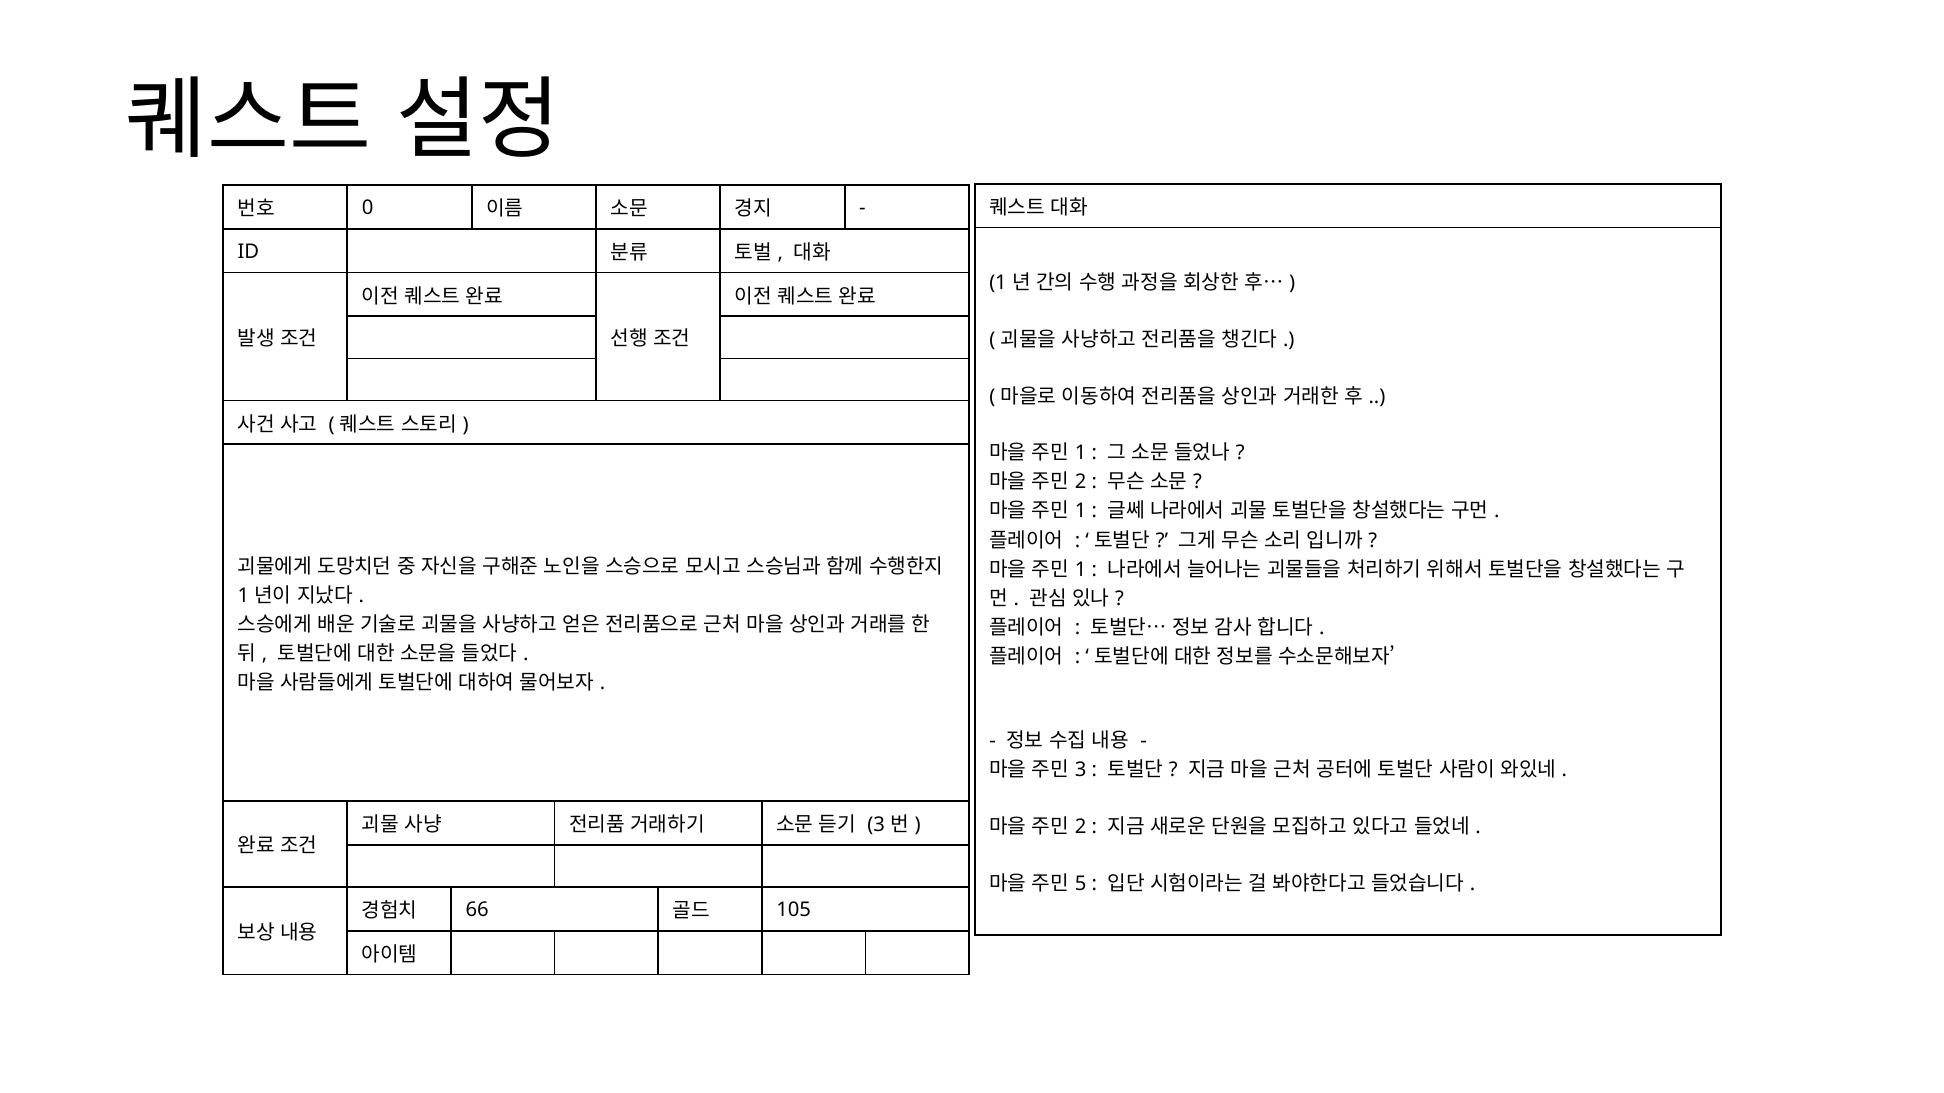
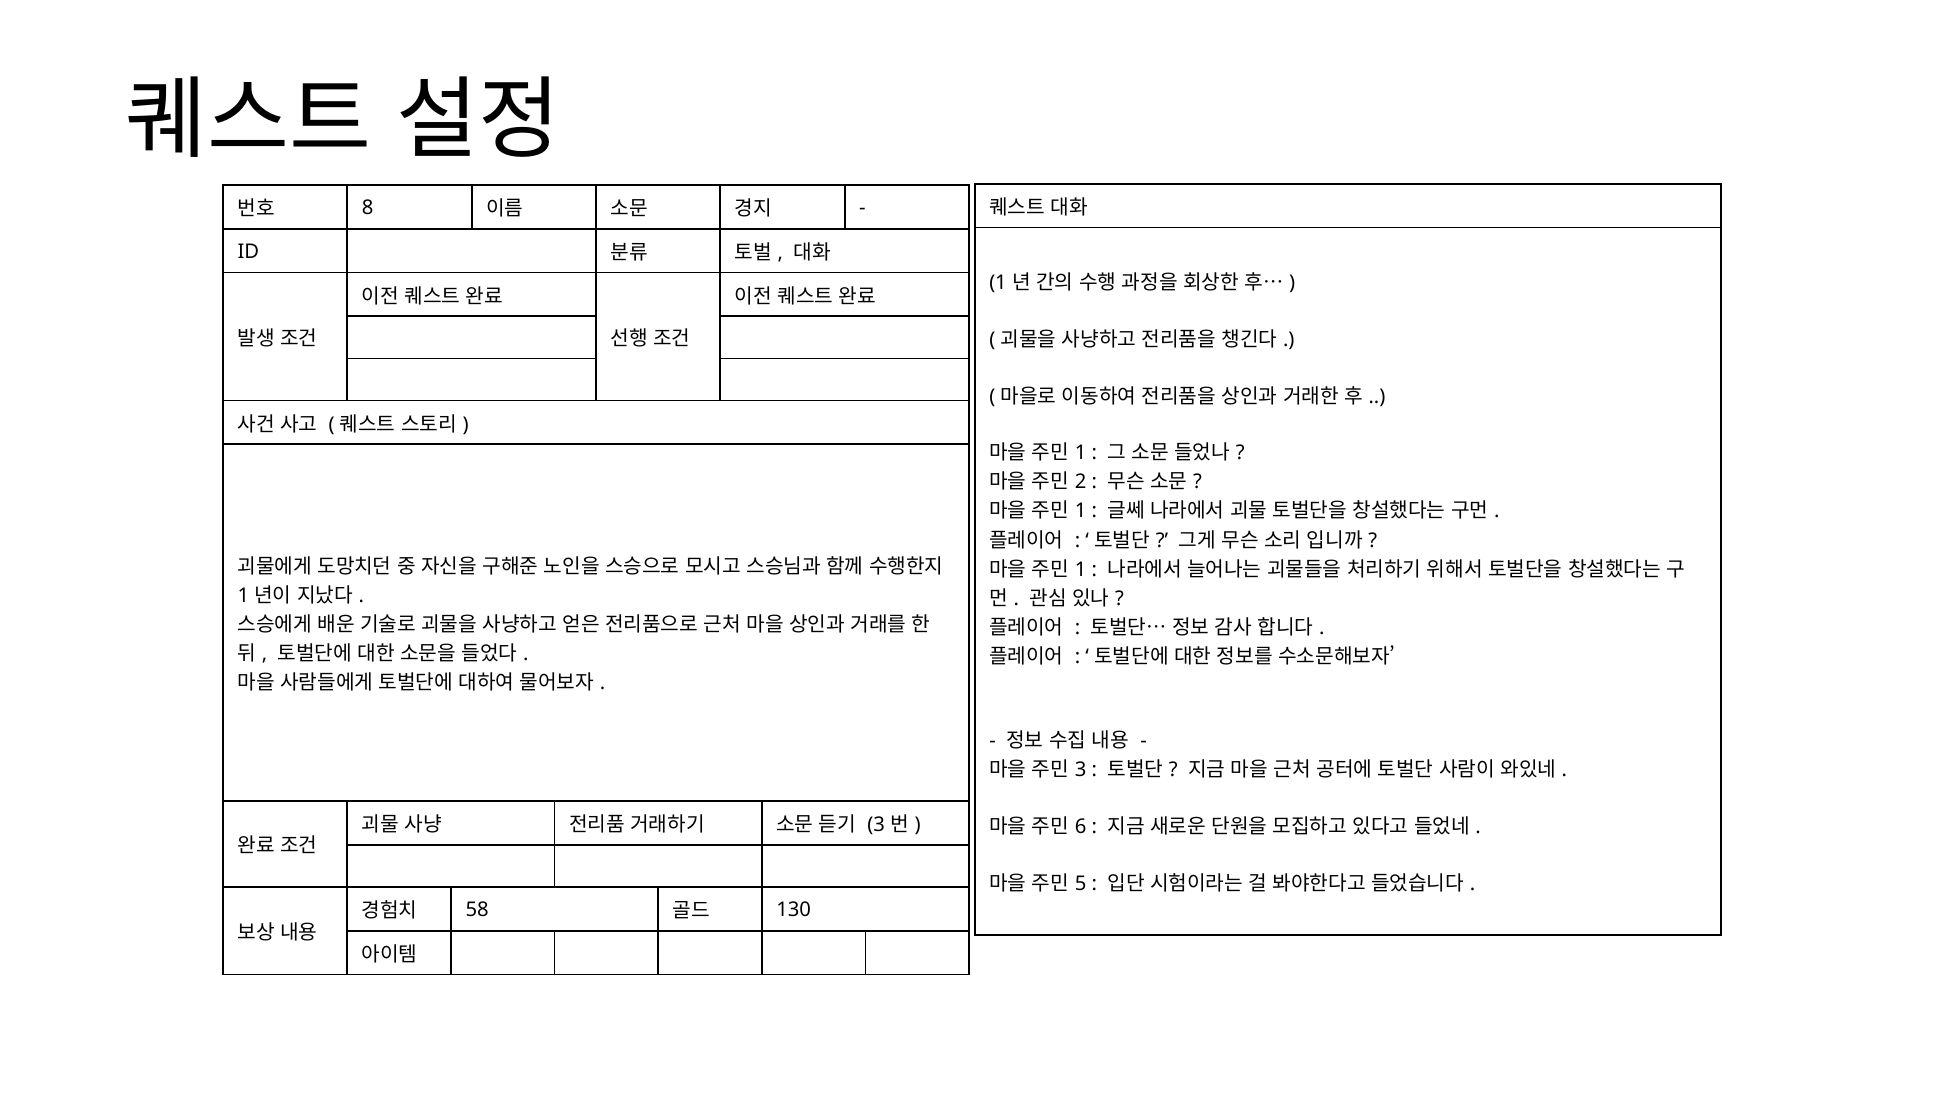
0: 0 -> 8
2 at (1081, 827): 2 -> 6
66: 66 -> 58
105: 105 -> 130
